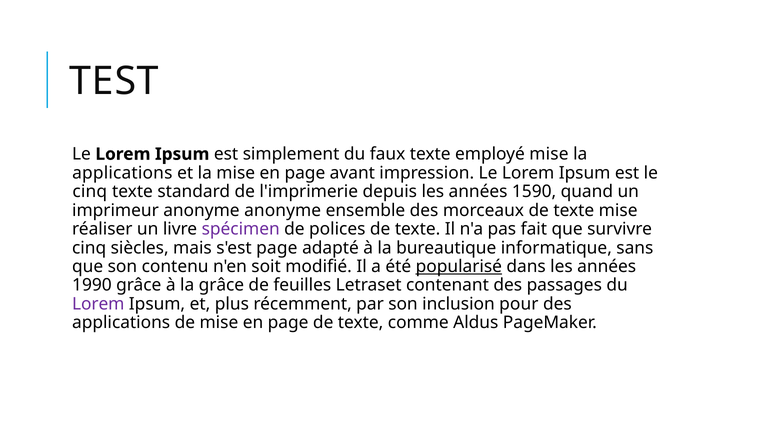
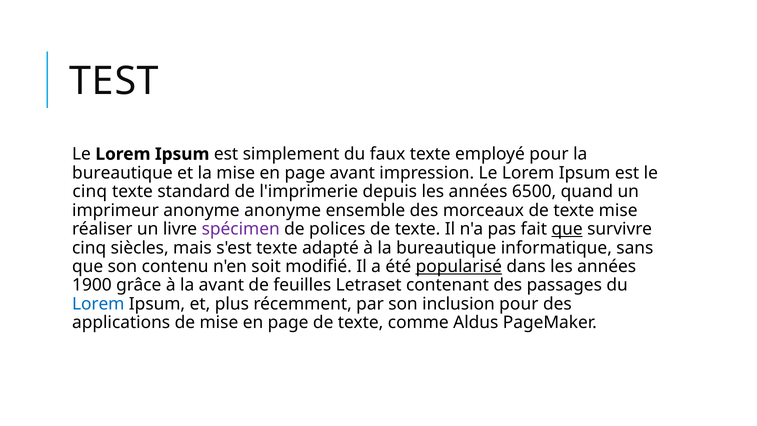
employé mise: mise -> pour
applications at (122, 173): applications -> bureautique
1590: 1590 -> 6500
que at (567, 229) underline: none -> present
s'est page: page -> texte
1990: 1990 -> 1900
la grâce: grâce -> avant
Lorem at (98, 304) colour: purple -> blue
